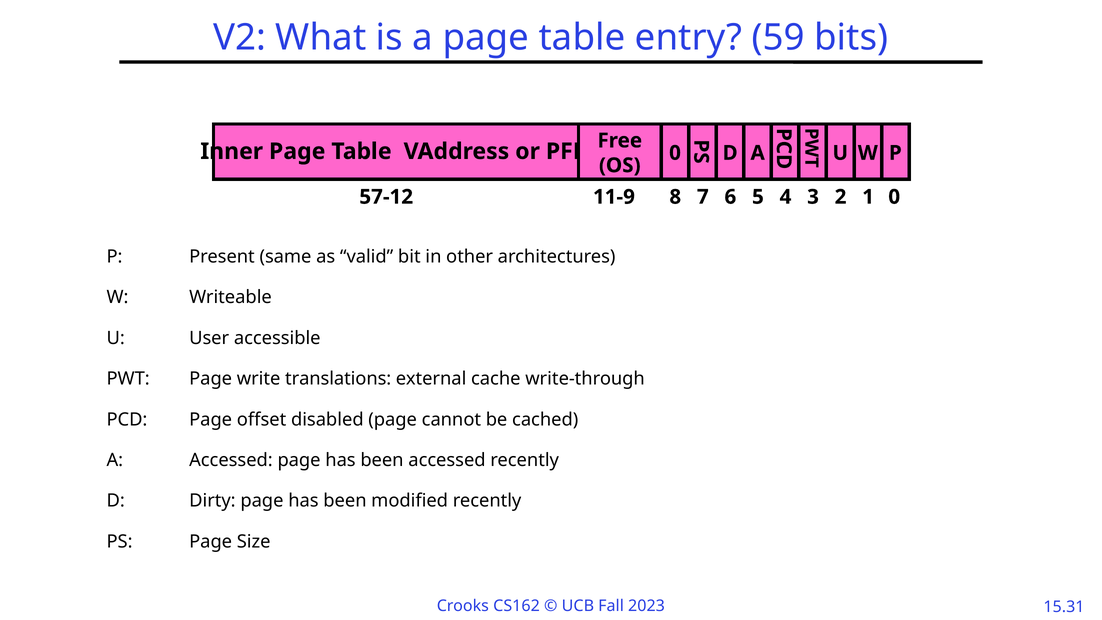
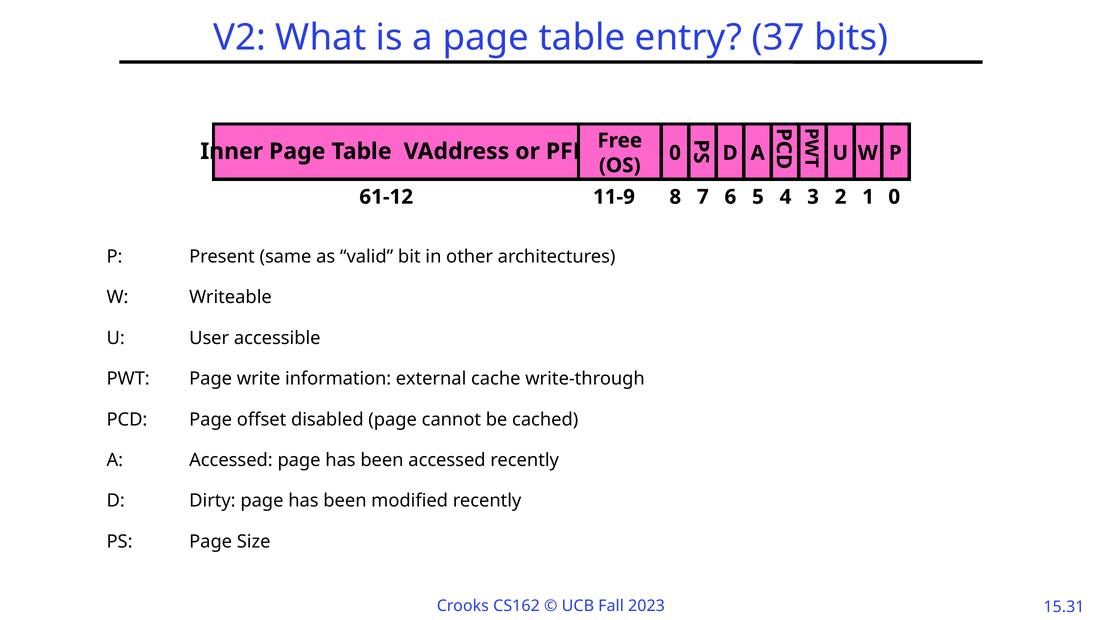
59: 59 -> 37
57-12: 57-12 -> 61-12
translations: translations -> information
